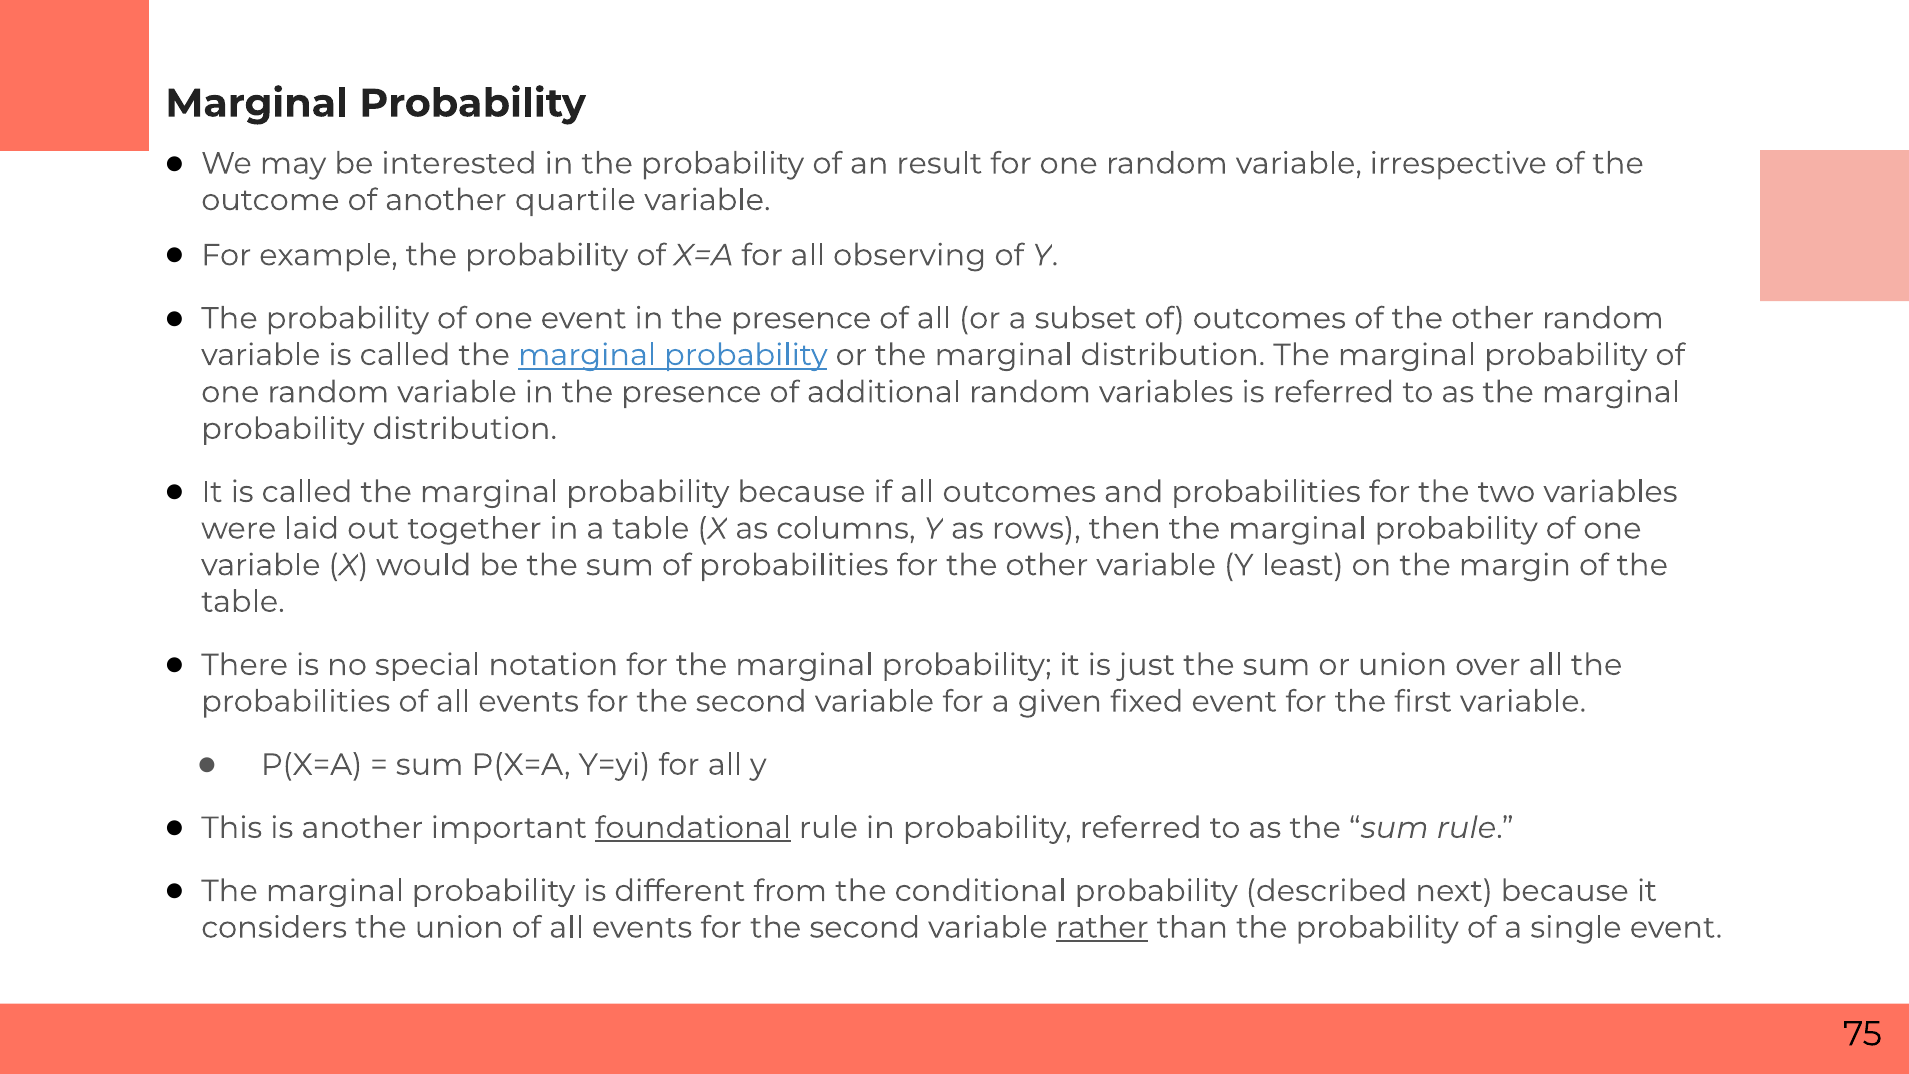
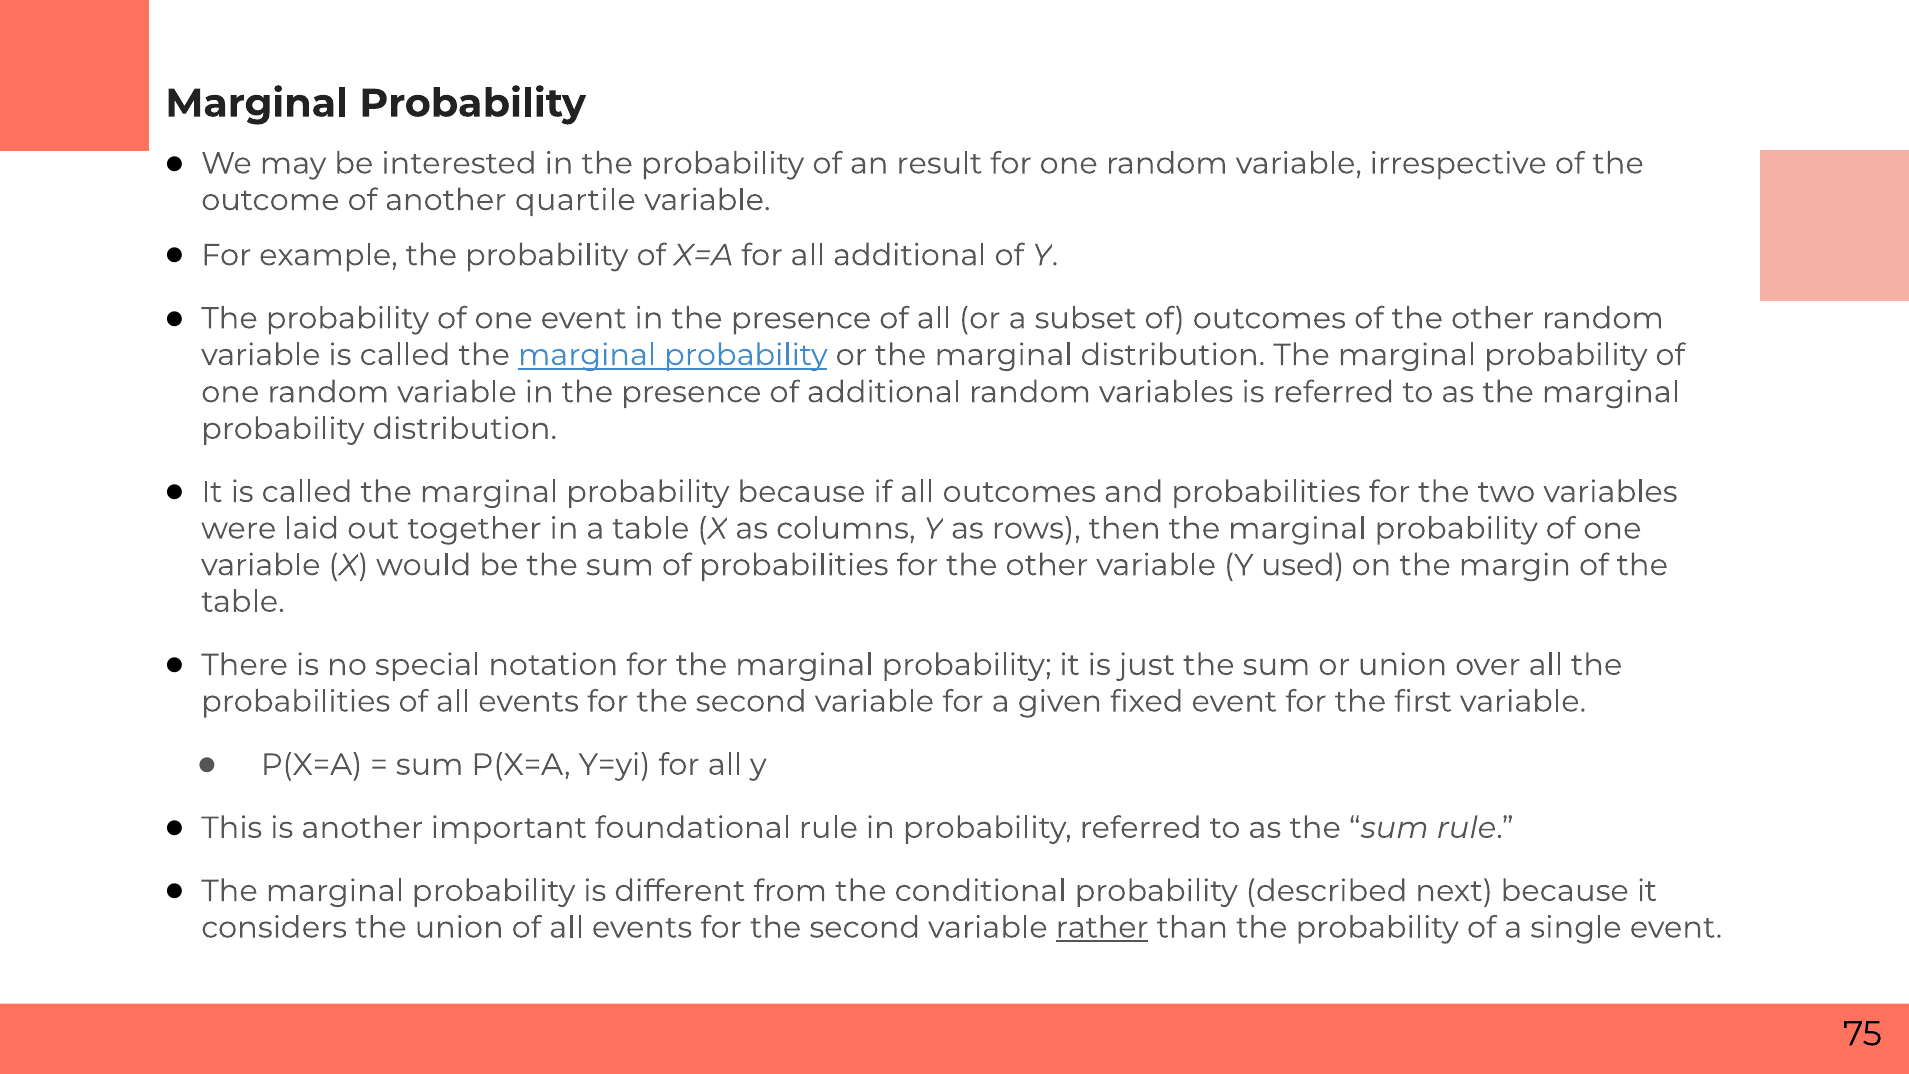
all observing: observing -> additional
least: least -> used
foundational underline: present -> none
